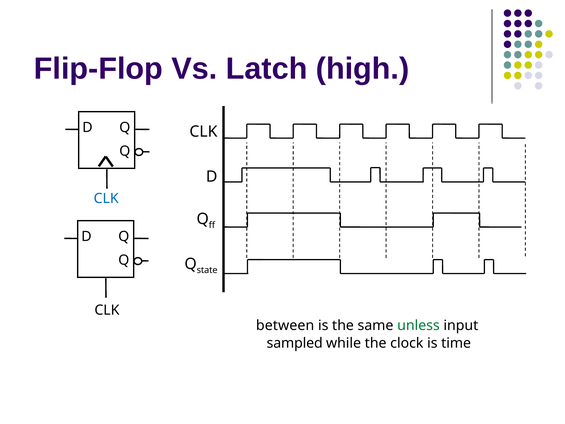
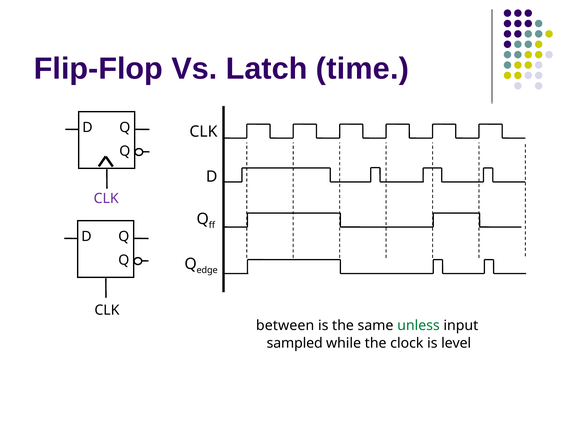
high: high -> time
CLK at (106, 198) colour: blue -> purple
state: state -> edge
time: time -> level
